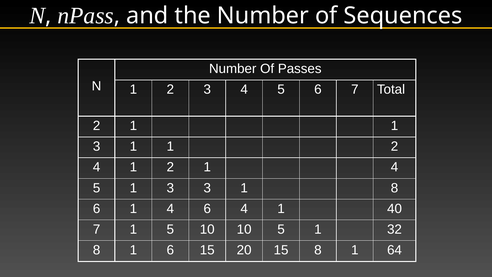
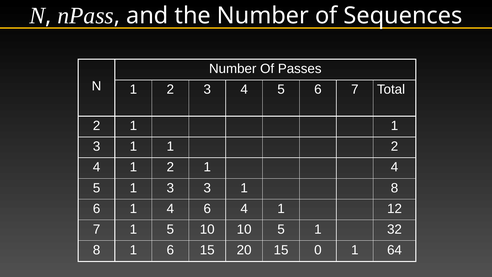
40: 40 -> 12
15 8: 8 -> 0
